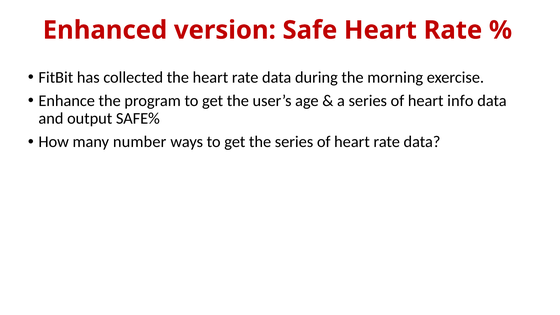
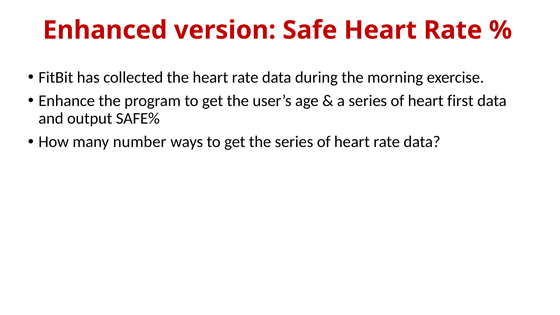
info: info -> first
